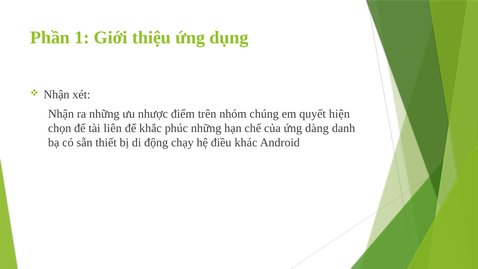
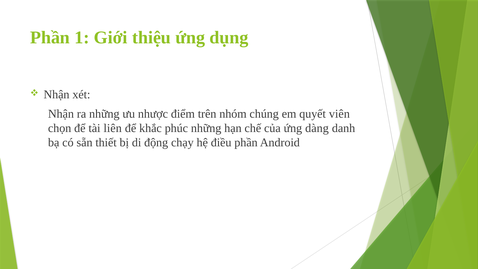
hiện: hiện -> viên
điều khác: khác -> phần
